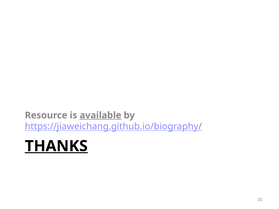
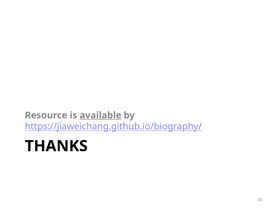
THANKS underline: present -> none
